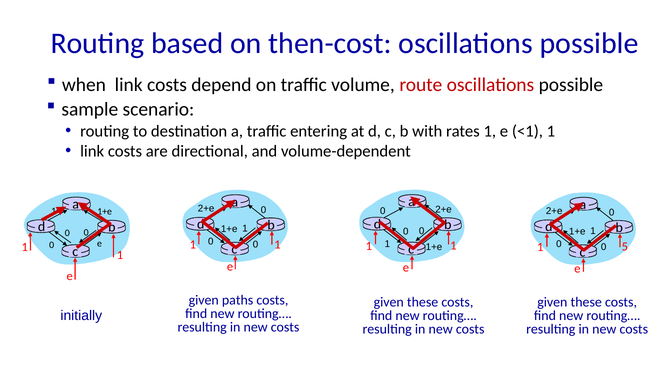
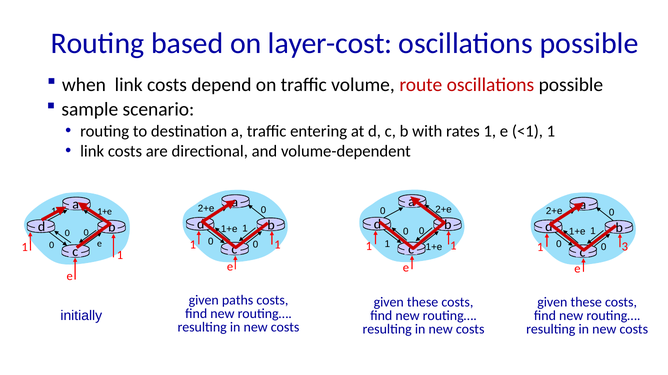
then-cost: then-cost -> layer-cost
5: 5 -> 3
